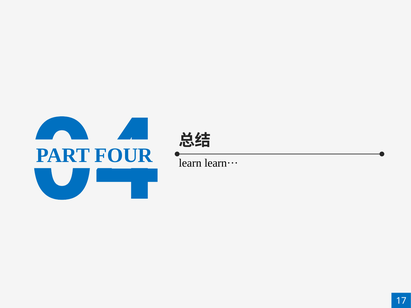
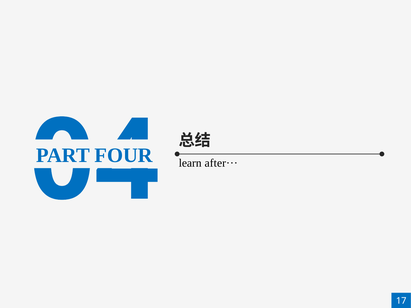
learn···: learn··· -> after···
